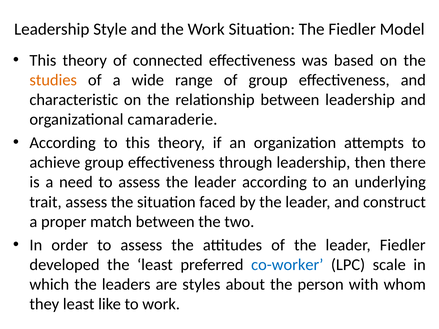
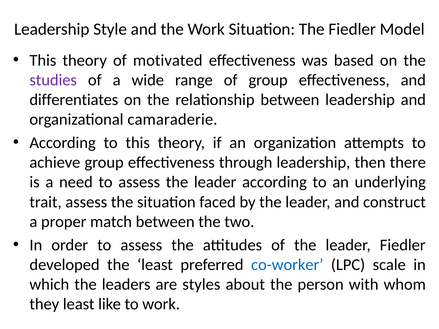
connected: connected -> motivated
studies colour: orange -> purple
characteristic: characteristic -> differentiates
